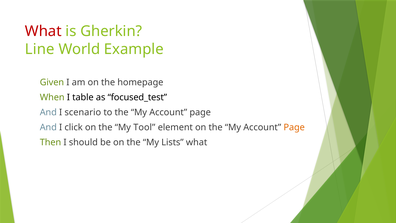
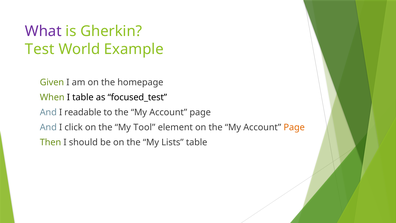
What at (43, 31) colour: red -> purple
Line: Line -> Test
scenario: scenario -> readable
Lists what: what -> table
